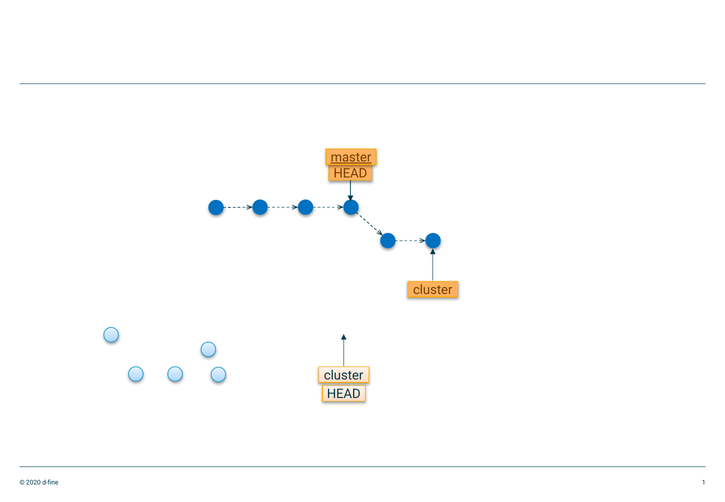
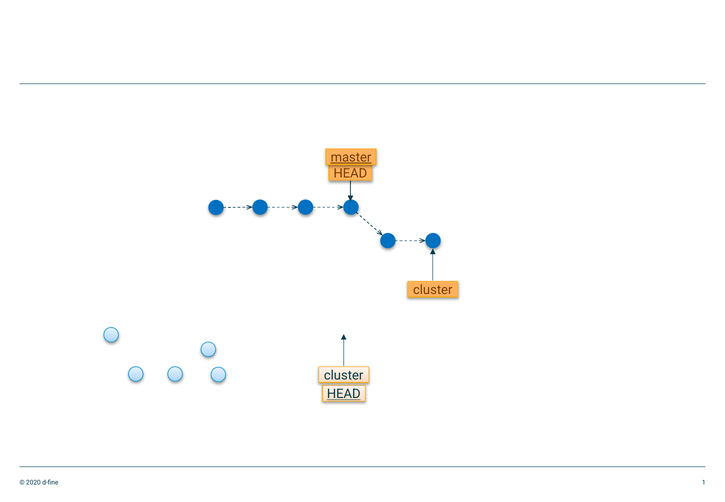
HEAD at (344, 394) underline: none -> present
